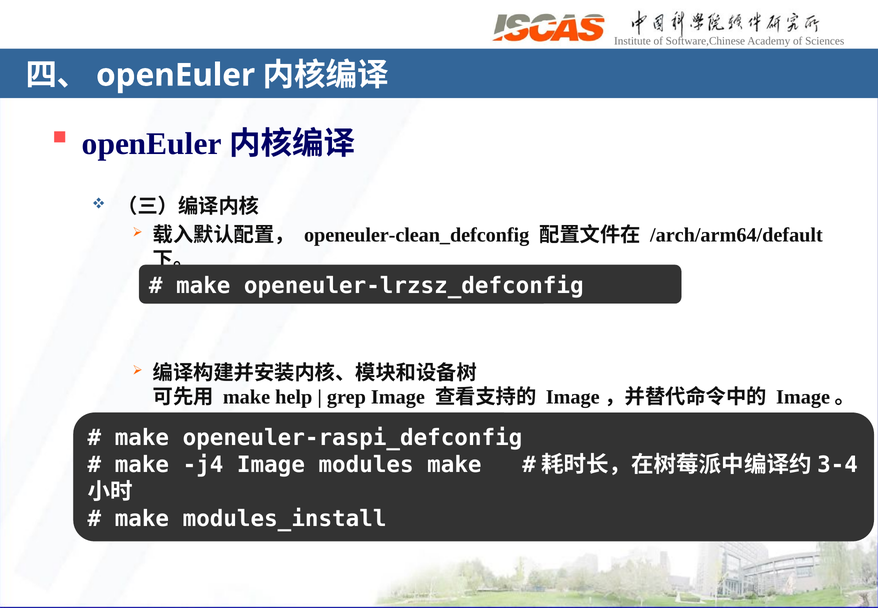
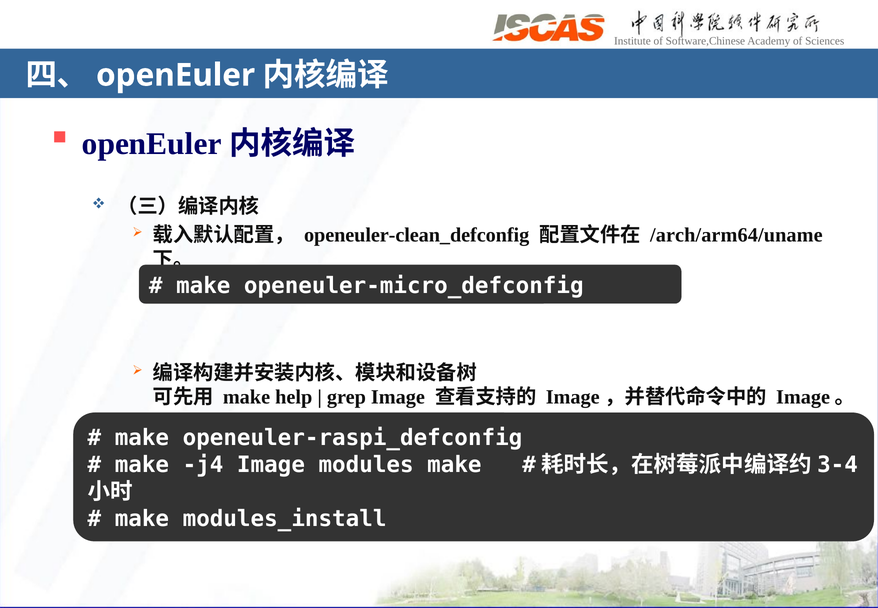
/arch/arm64/default: /arch/arm64/default -> /arch/arm64/uname
openeuler-lrzsz_defconfig: openeuler-lrzsz_defconfig -> openeuler-micro_defconfig
